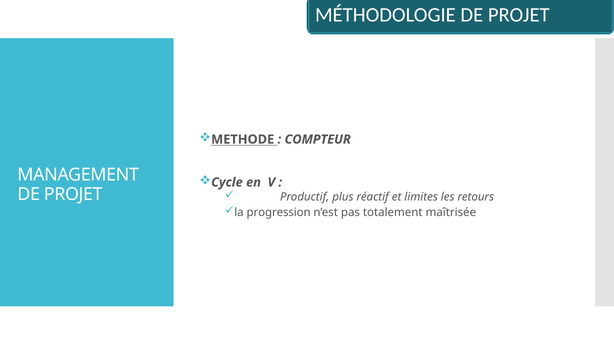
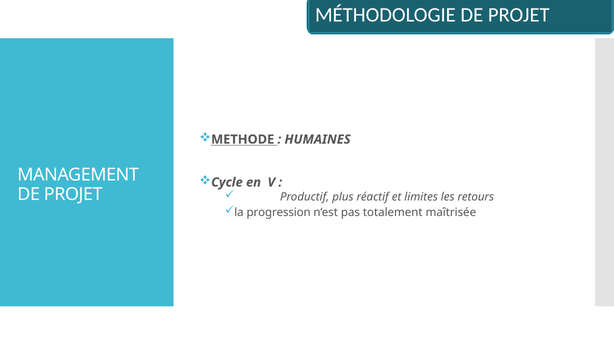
COMPTEUR: COMPTEUR -> HUMAINES
